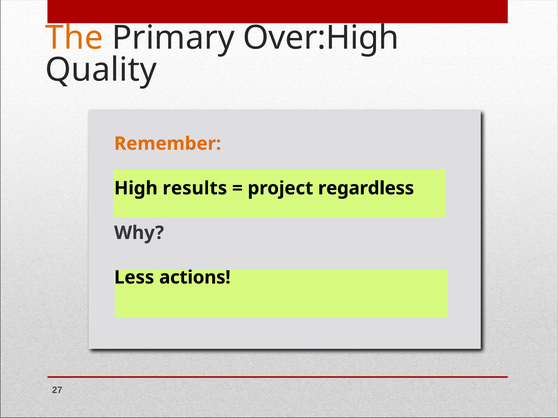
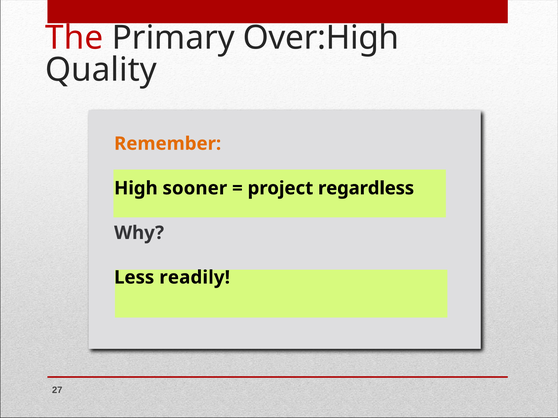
The colour: orange -> red
results: results -> sooner
actions: actions -> readily
